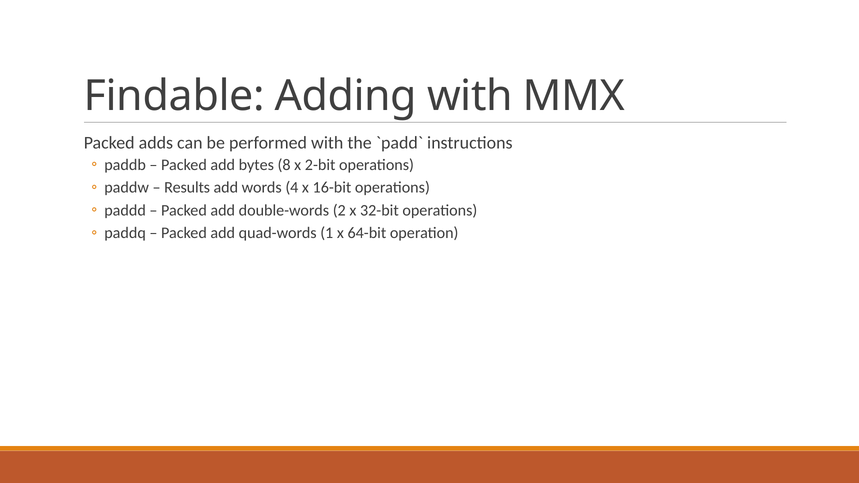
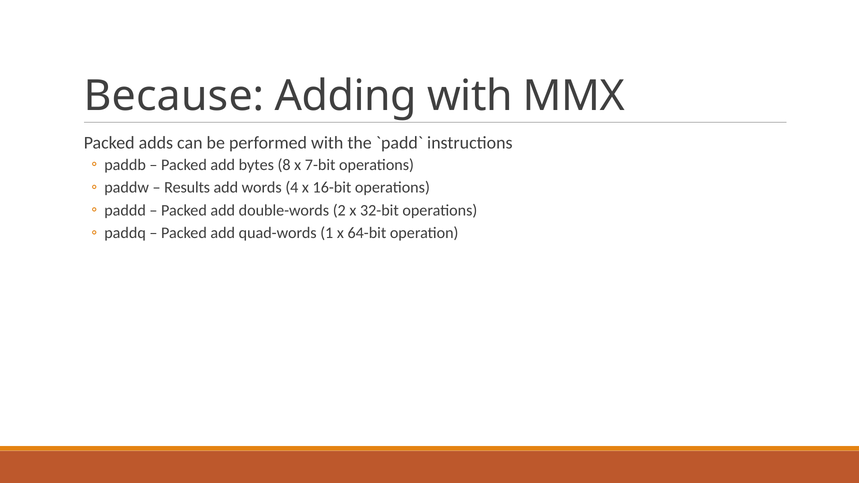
Findable: Findable -> Because
2-bit: 2-bit -> 7-bit
